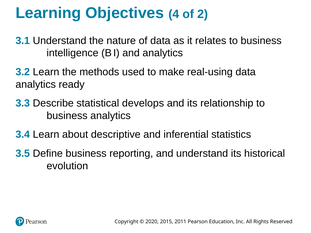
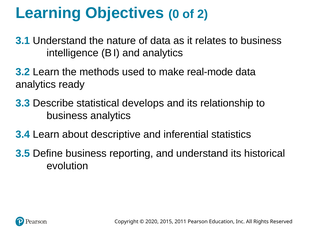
4: 4 -> 0
real-using: real-using -> real-mode
